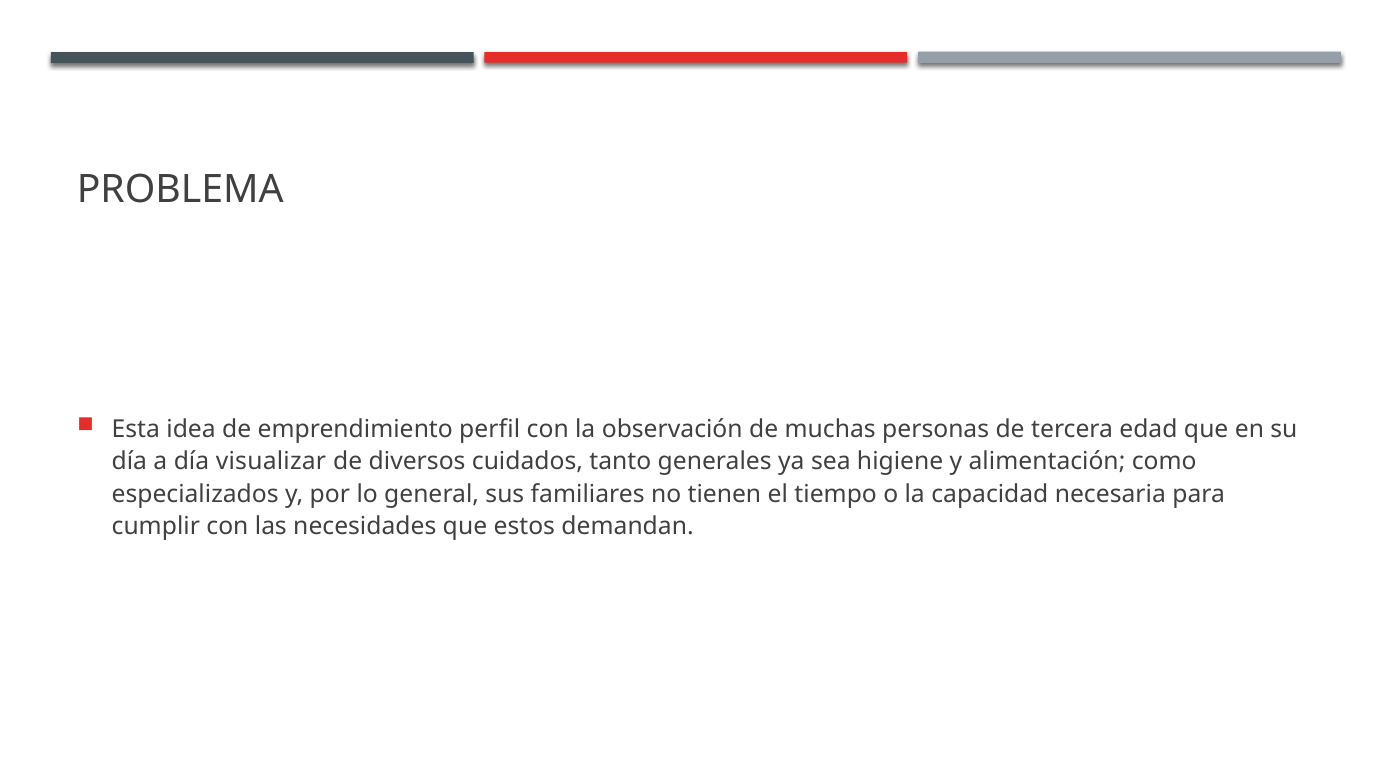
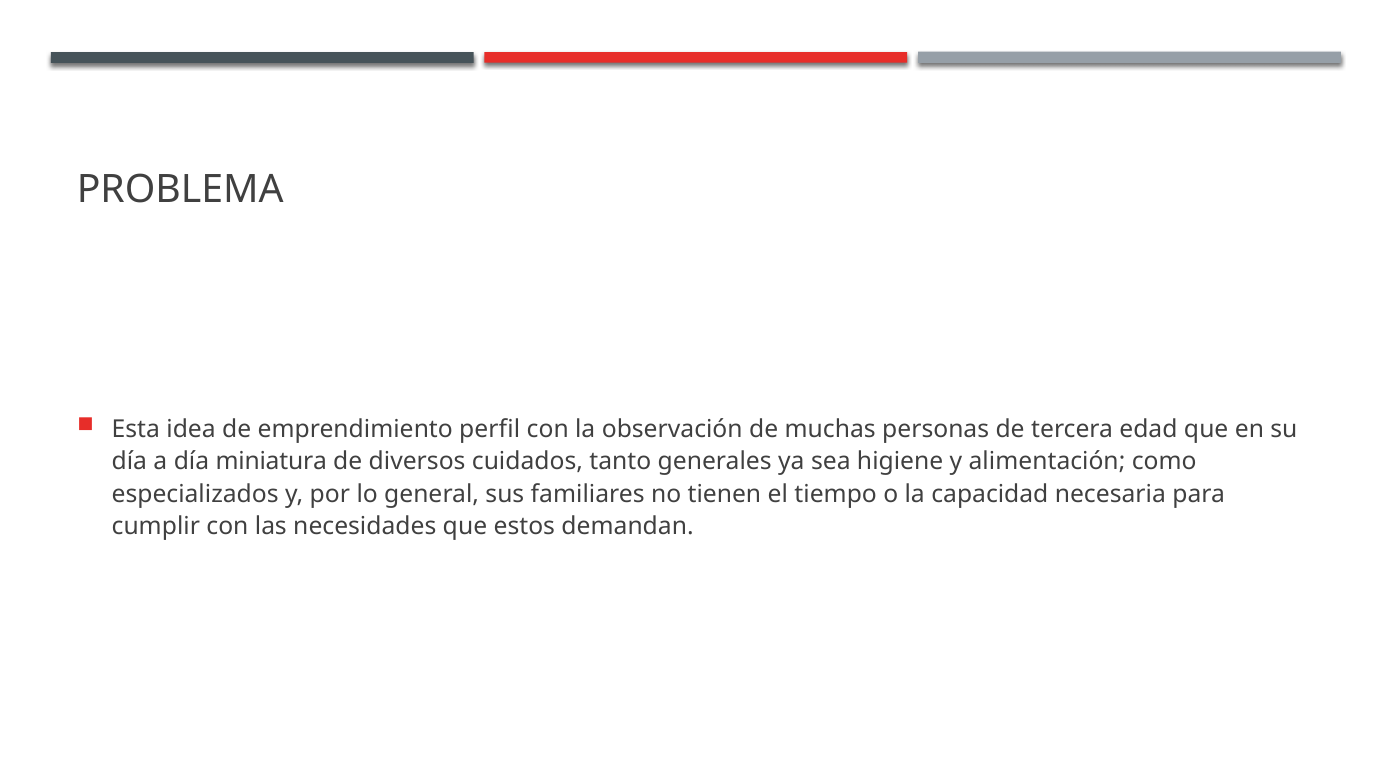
visualizar: visualizar -> miniatura
